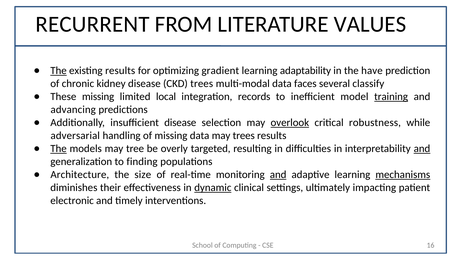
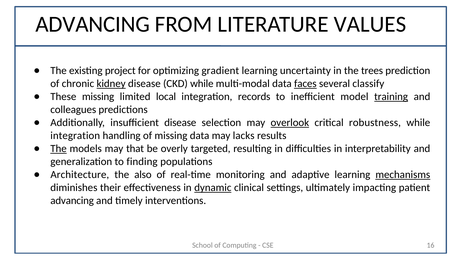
RECURRENT at (93, 24): RECURRENT -> ADVANCING
The at (59, 71) underline: present -> none
existing results: results -> project
adaptability: adaptability -> uncertainty
have: have -> trees
kidney underline: none -> present
CKD trees: trees -> while
faces underline: none -> present
advancing: advancing -> colleagues
adversarial at (75, 135): adversarial -> integration
may trees: trees -> lacks
tree: tree -> that
and at (422, 148) underline: present -> none
size: size -> also
and at (278, 174) underline: present -> none
electronic at (72, 200): electronic -> advancing
